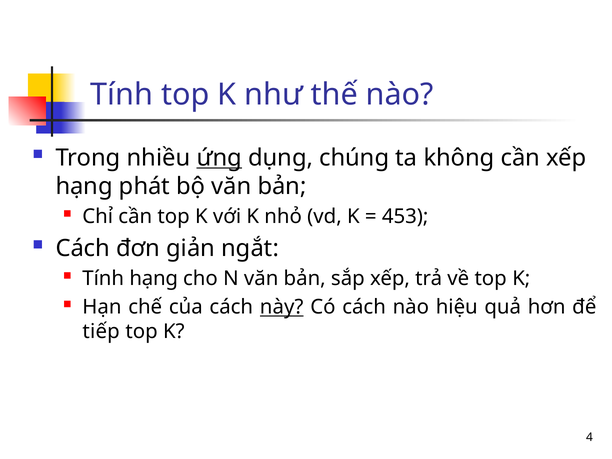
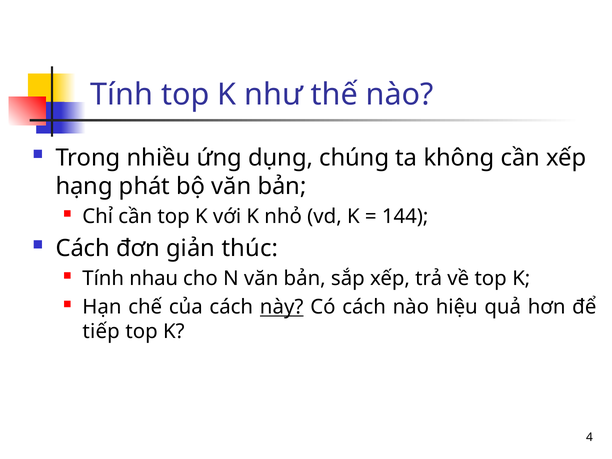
ứng underline: present -> none
453: 453 -> 144
ngắt: ngắt -> thúc
Tính hạng: hạng -> nhau
